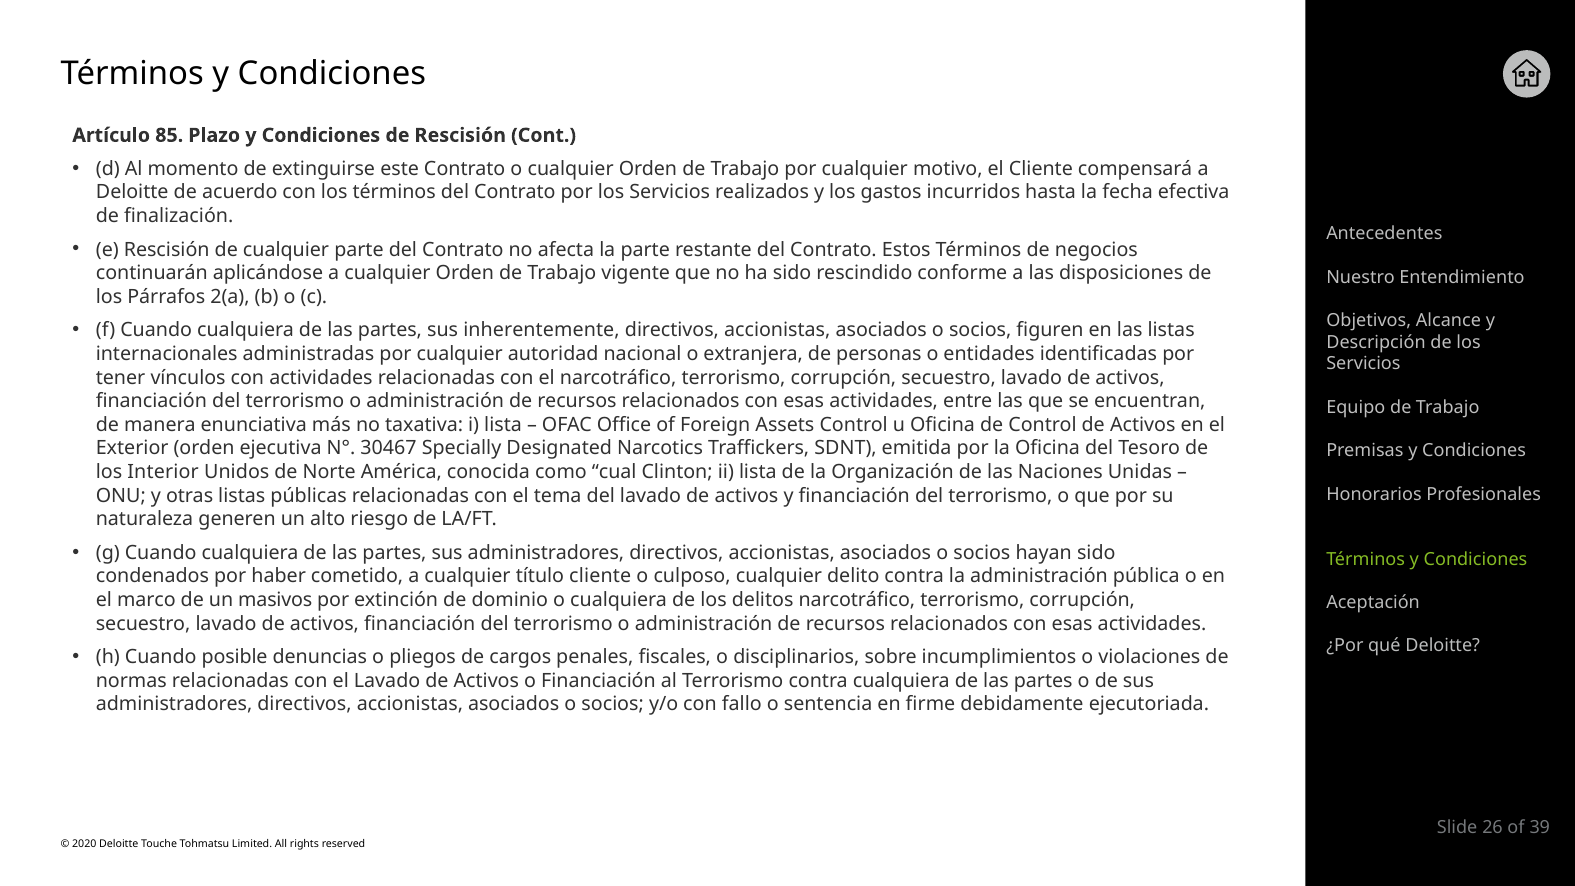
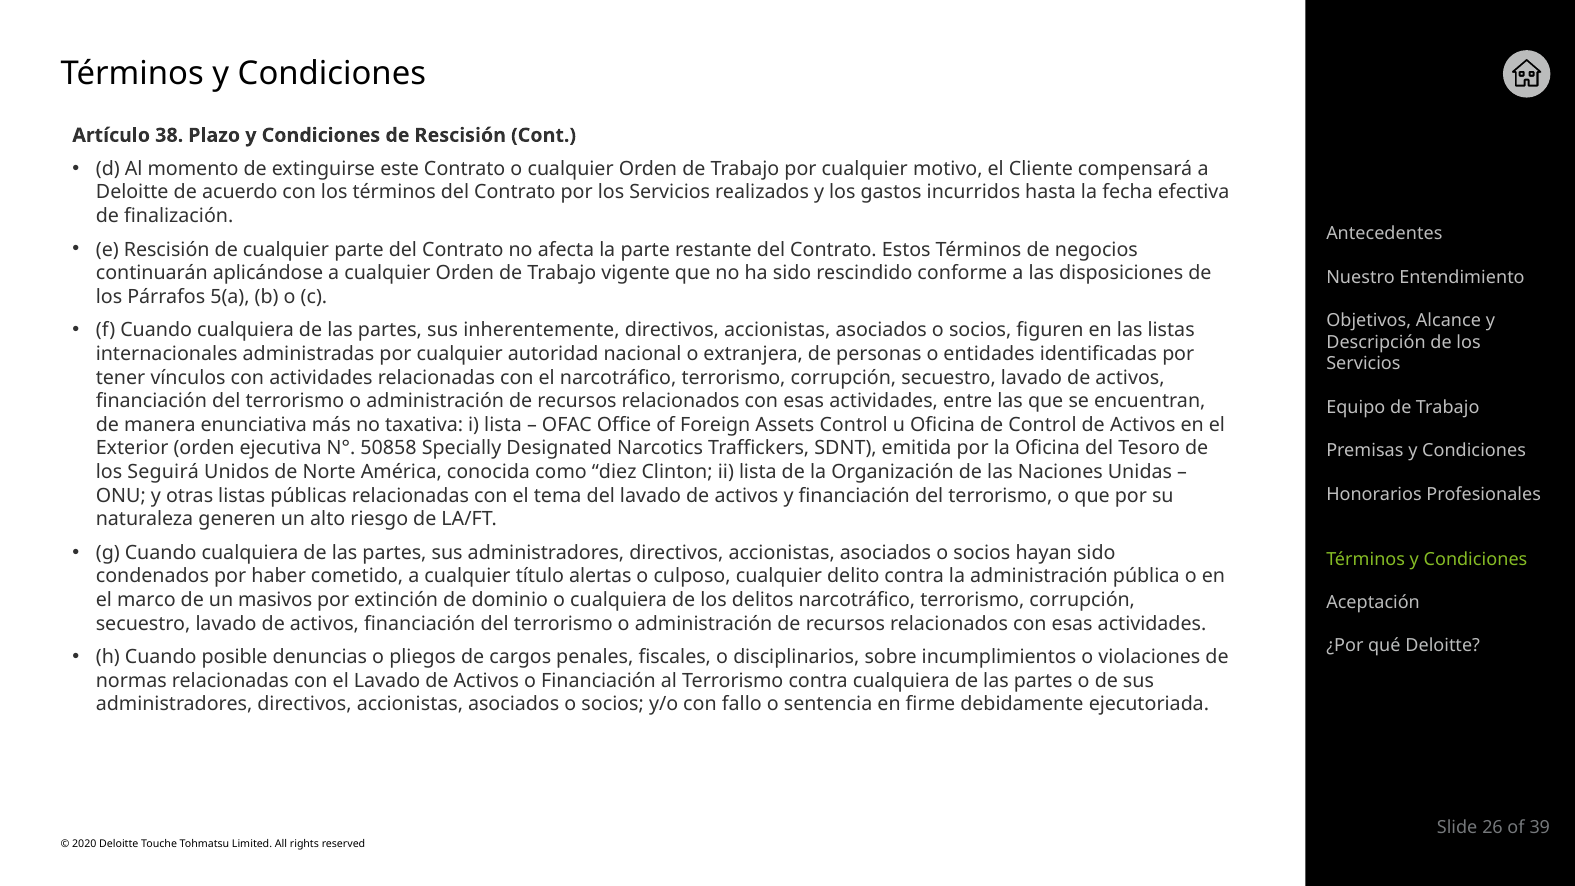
85: 85 -> 38
2(a: 2(a -> 5(a
30467: 30467 -> 50858
Interior: Interior -> Seguirá
cual: cual -> diez
título cliente: cliente -> alertas
